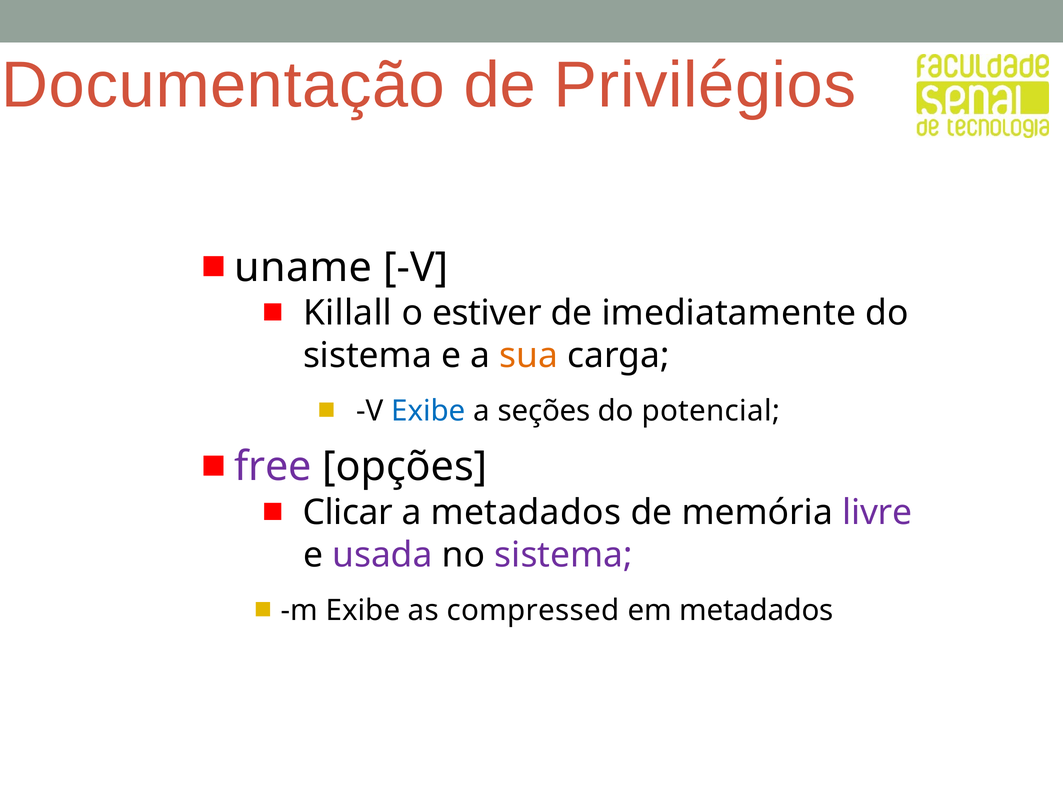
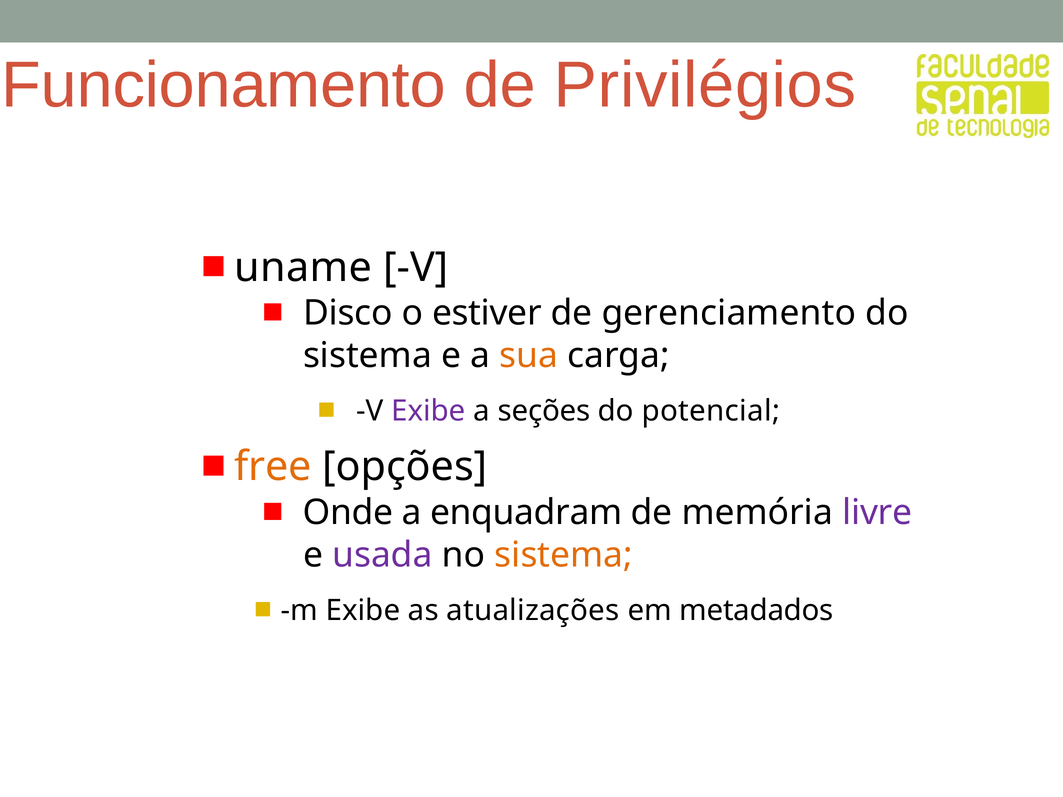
Documentação: Documentação -> Funcionamento
Killall: Killall -> Disco
imediatamente: imediatamente -> gerenciamento
Exibe at (428, 411) colour: blue -> purple
free colour: purple -> orange
Clicar: Clicar -> Onde
a metadados: metadados -> enquadram
sistema at (564, 555) colour: purple -> orange
compressed: compressed -> atualizações
